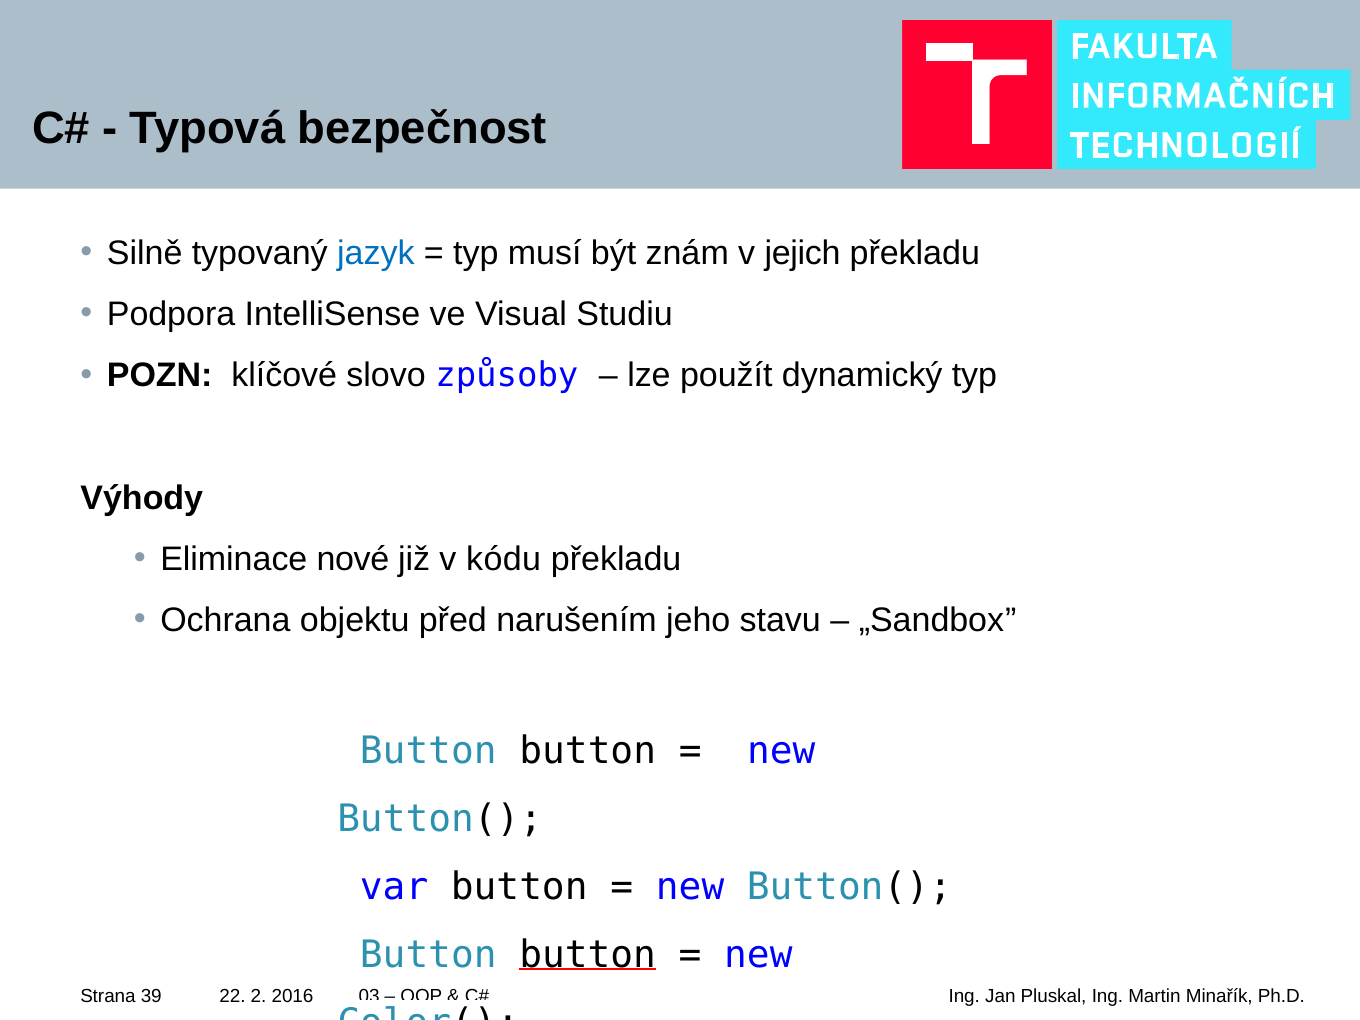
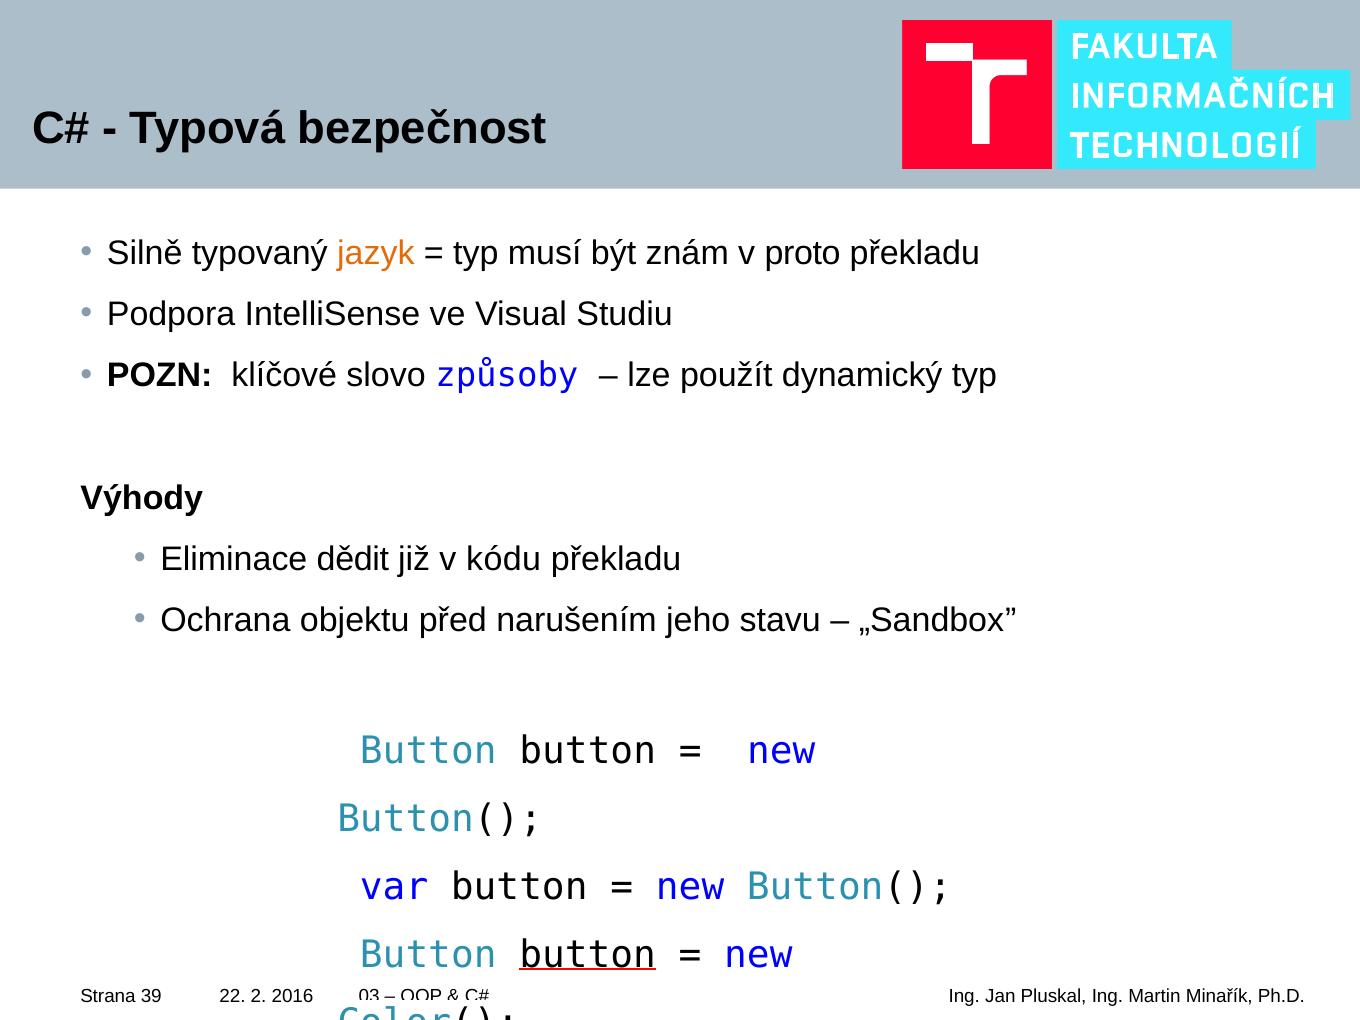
jazyk colour: blue -> orange
jejich: jejich -> proto
nové: nové -> dědit
